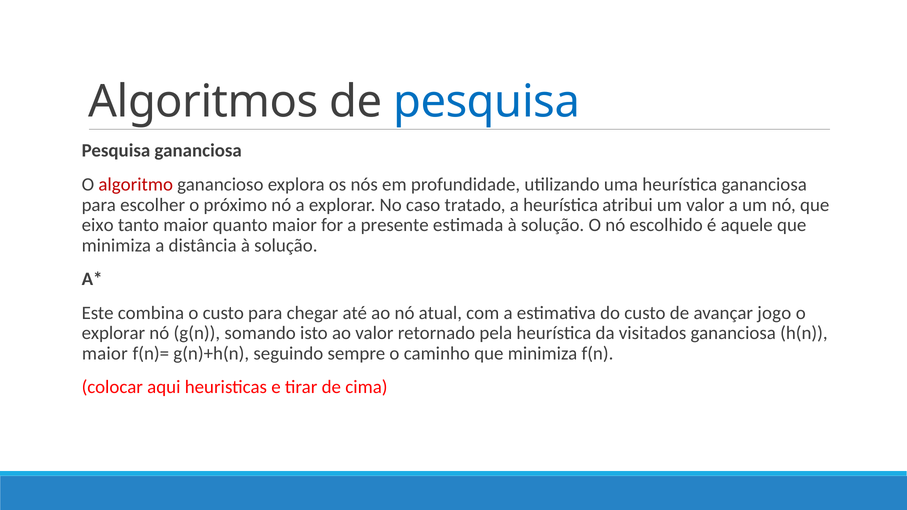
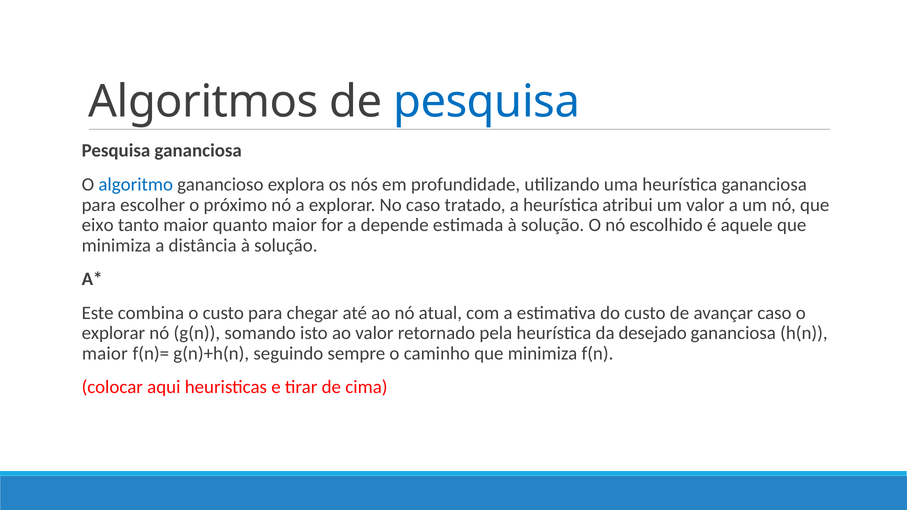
algoritmo colour: red -> blue
presente: presente -> depende
avançar jogo: jogo -> caso
visitados: visitados -> desejado
